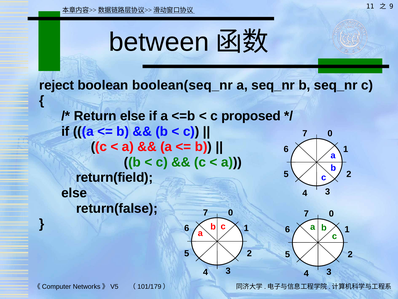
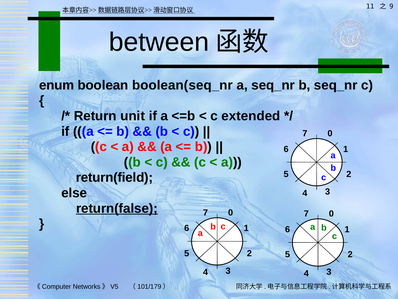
reject: reject -> enum
Return else: else -> unit
proposed: proposed -> extended
return(false underline: none -> present
